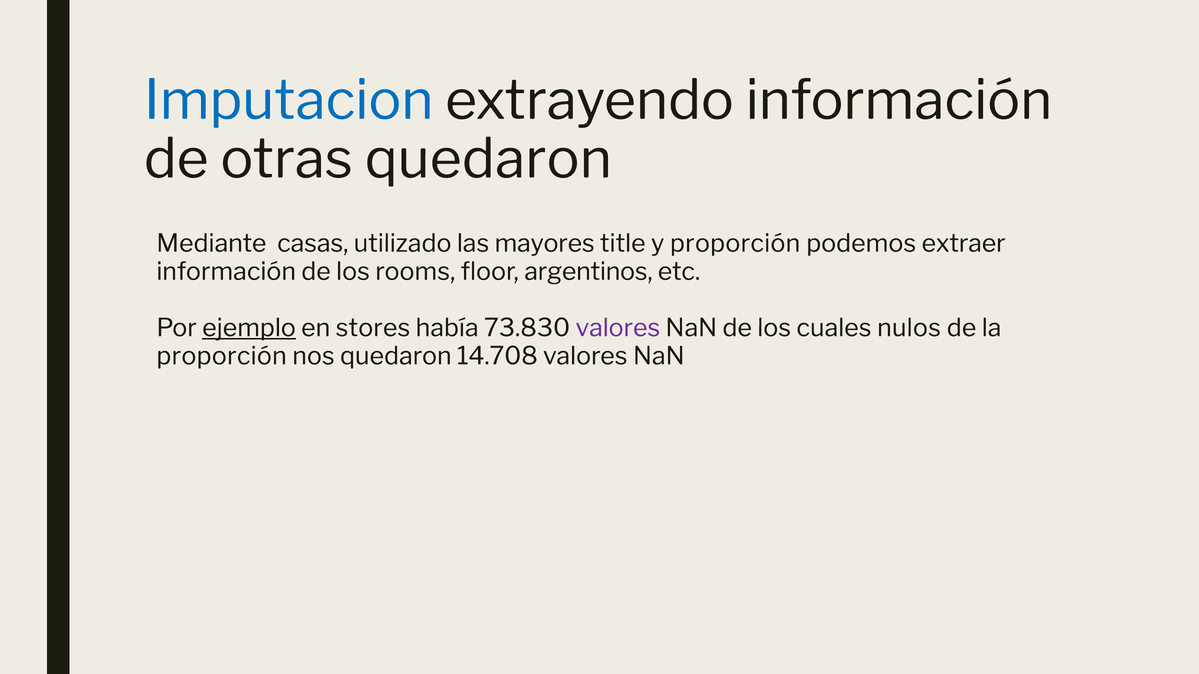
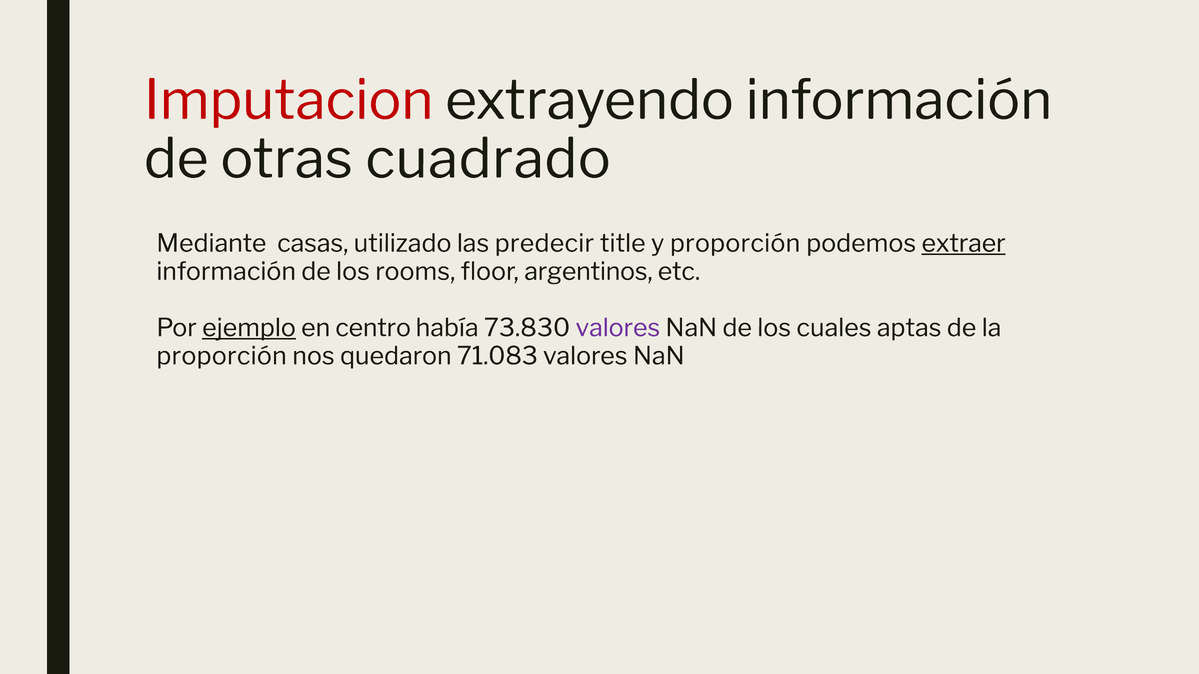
Imputacion colour: blue -> red
otras quedaron: quedaron -> cuadrado
mayores: mayores -> predecir
extraer underline: none -> present
stores: stores -> centro
nulos: nulos -> aptas
14.708: 14.708 -> 71.083
